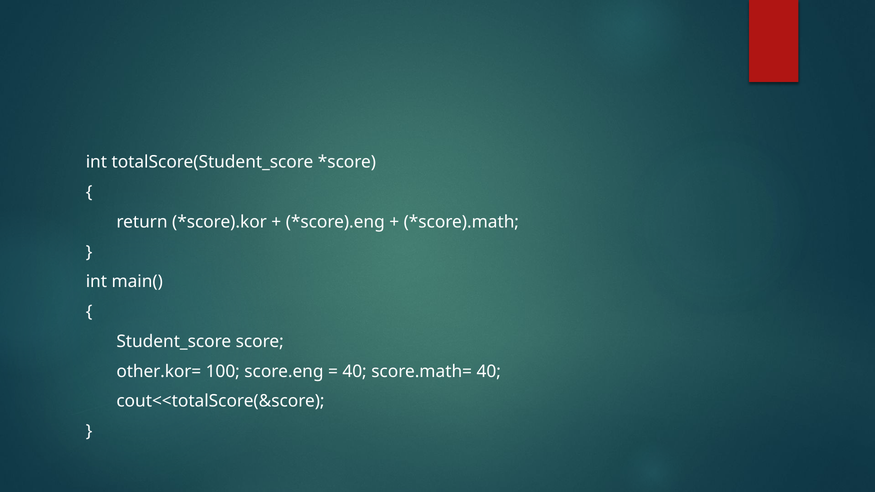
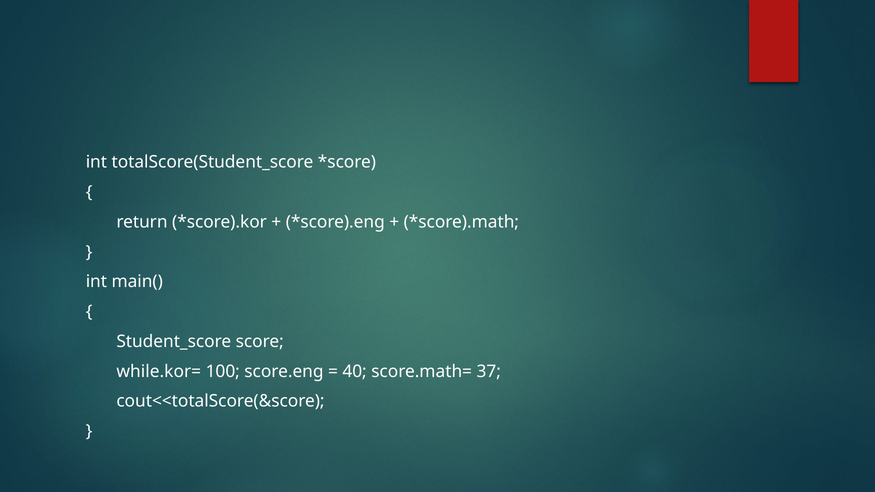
other.kor=: other.kor= -> while.kor=
score.math= 40: 40 -> 37
